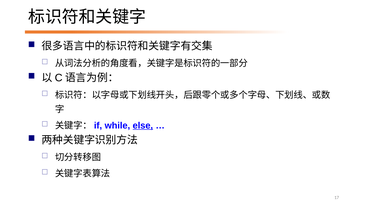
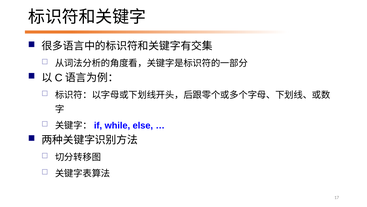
else underline: present -> none
